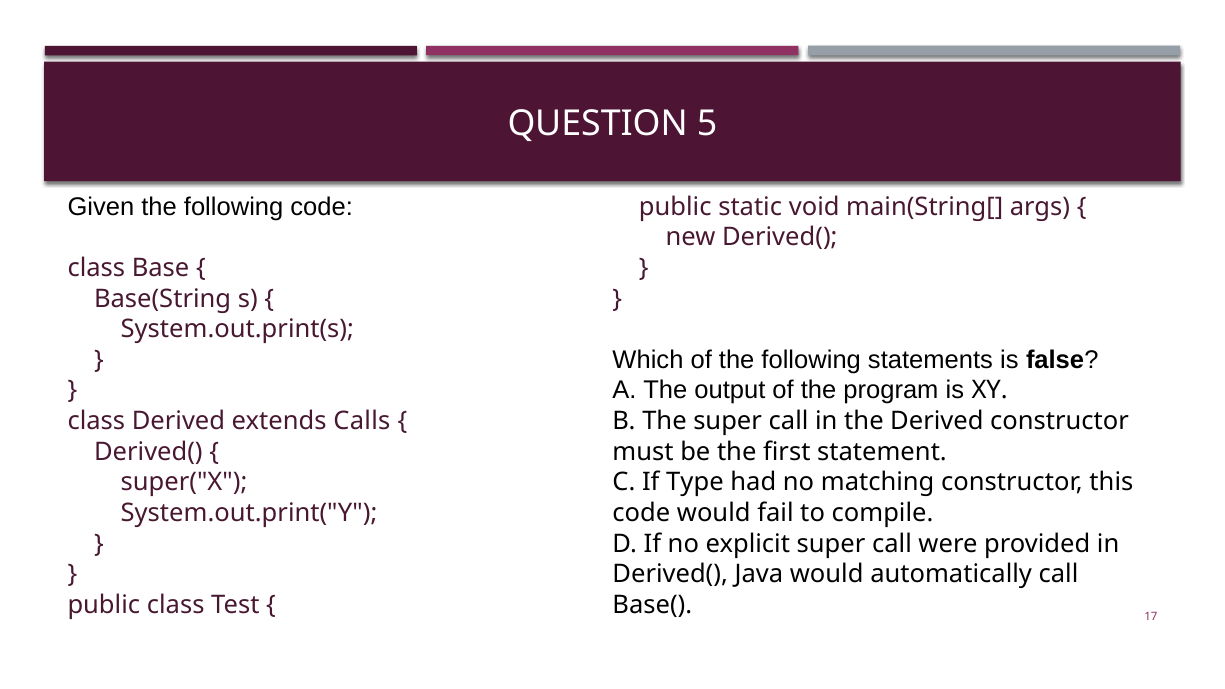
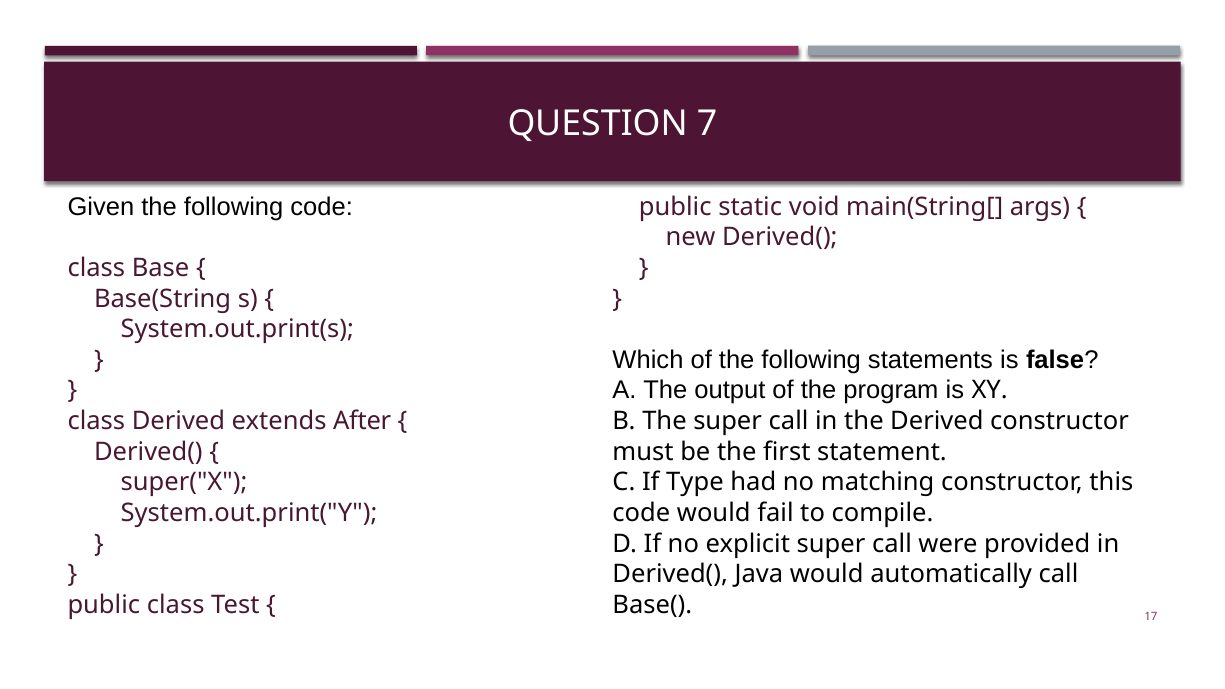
5: 5 -> 7
Calls: Calls -> After
